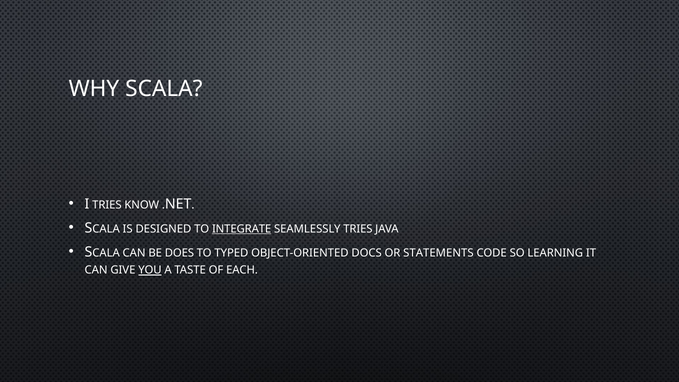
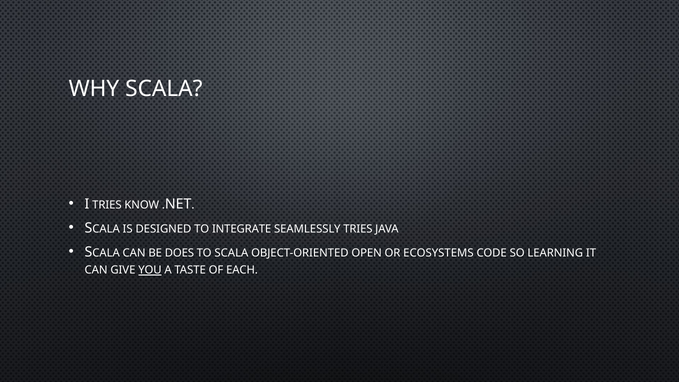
INTEGRATE underline: present -> none
TO TYPED: TYPED -> SCALA
DOCS: DOCS -> OPEN
STATEMENTS: STATEMENTS -> ECOSYSTEMS
